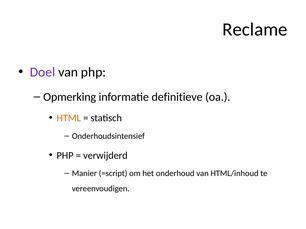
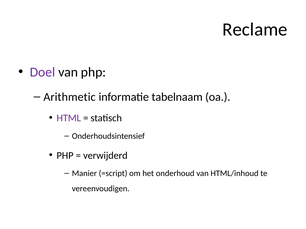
Opmerking: Opmerking -> Arithmetic
definitieve: definitieve -> tabelnaam
HTML colour: orange -> purple
